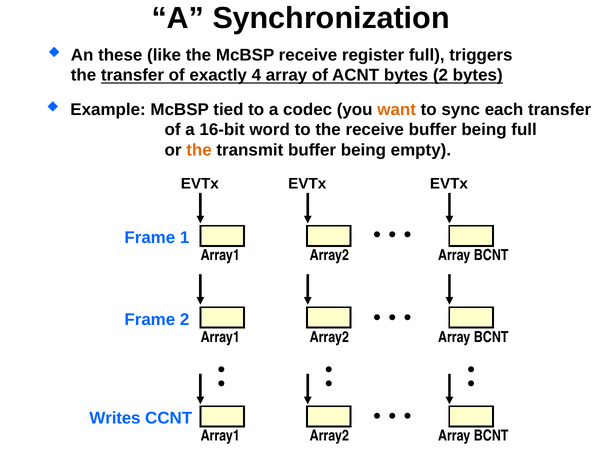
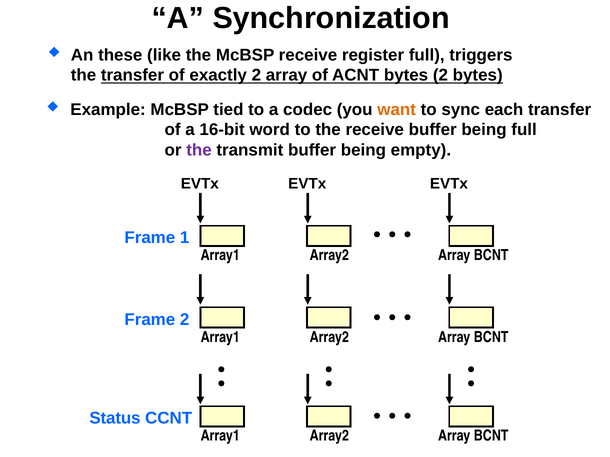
exactly 4: 4 -> 2
the at (199, 150) colour: orange -> purple
Writes: Writes -> Status
